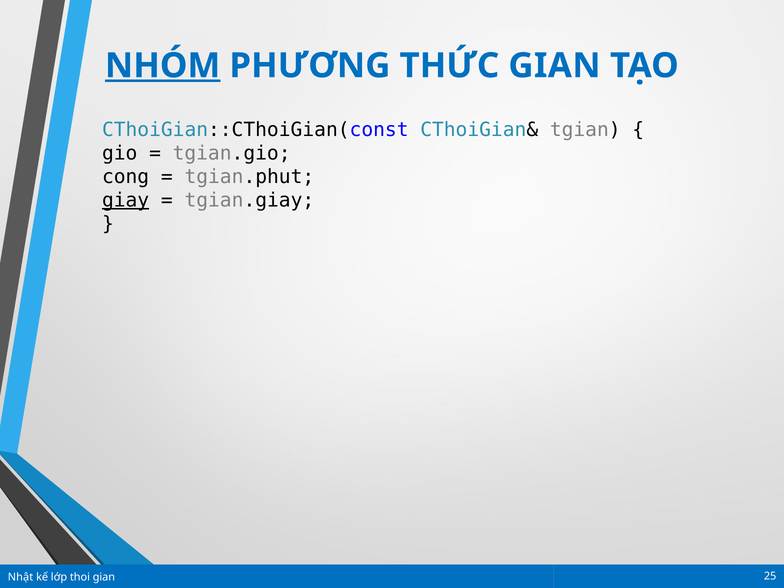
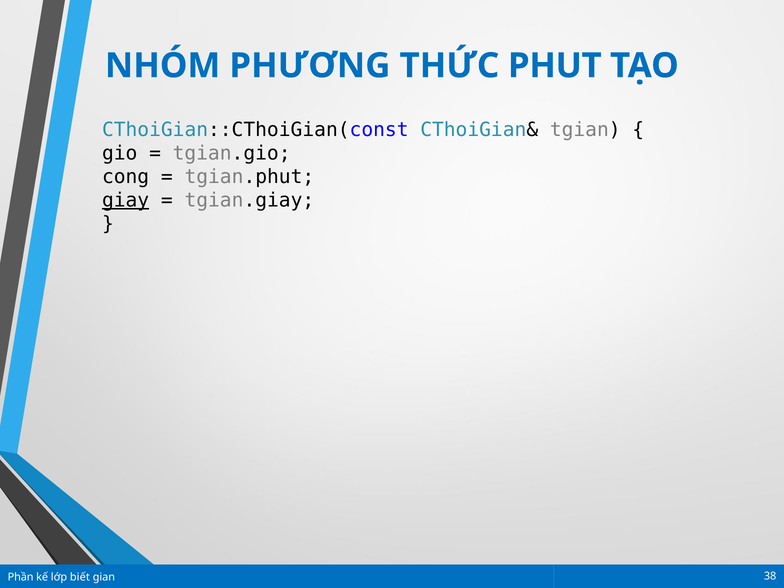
NHÓM underline: present -> none
THỨC GIAN: GIAN -> PHUT
Nhật: Nhật -> Phần
thoi: thoi -> biết
25: 25 -> 38
